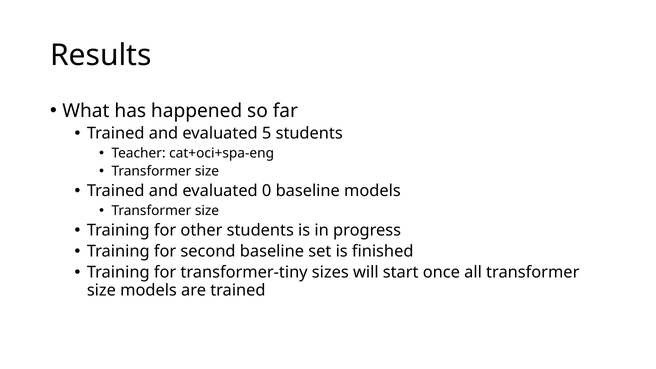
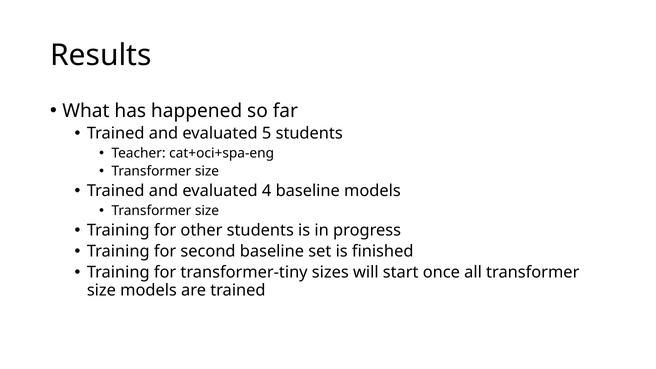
0: 0 -> 4
